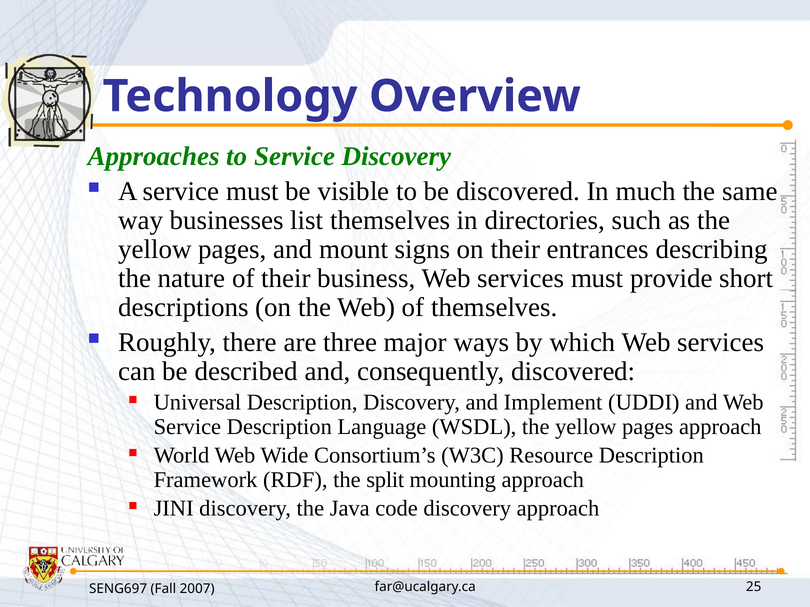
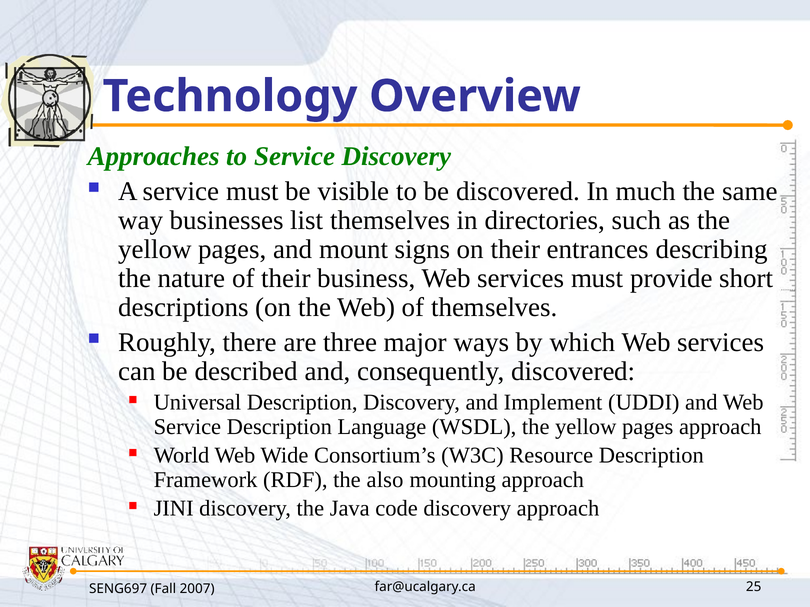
split: split -> also
